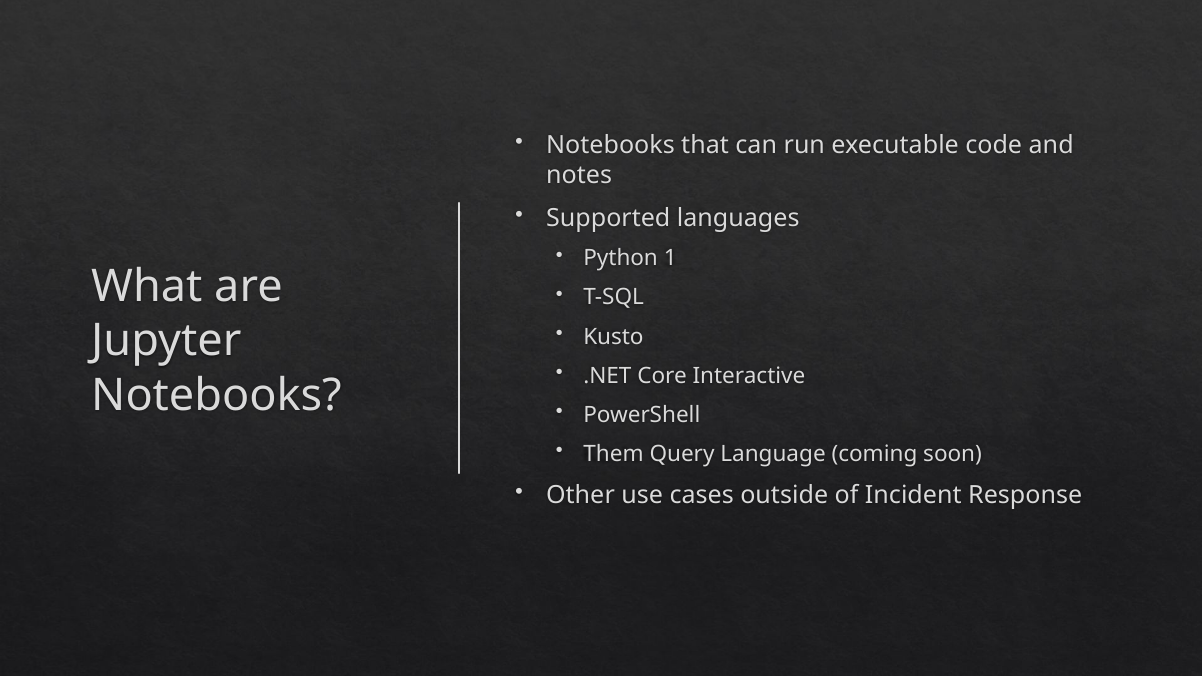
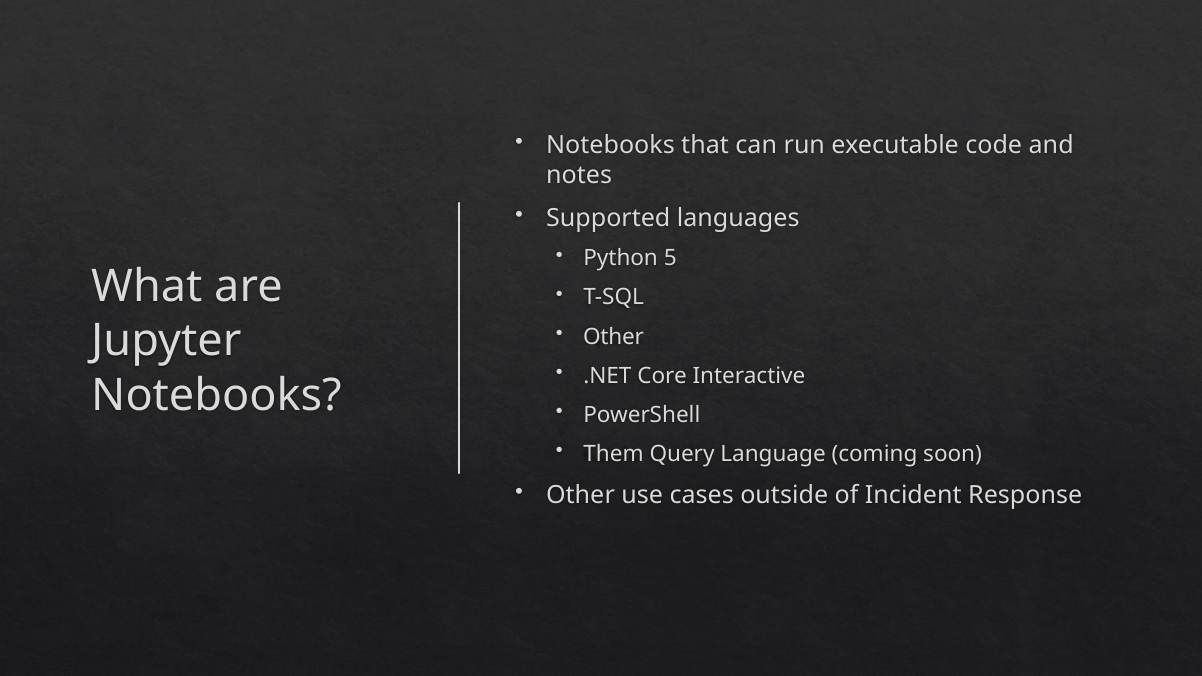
1: 1 -> 5
Kusto at (613, 337): Kusto -> Other
